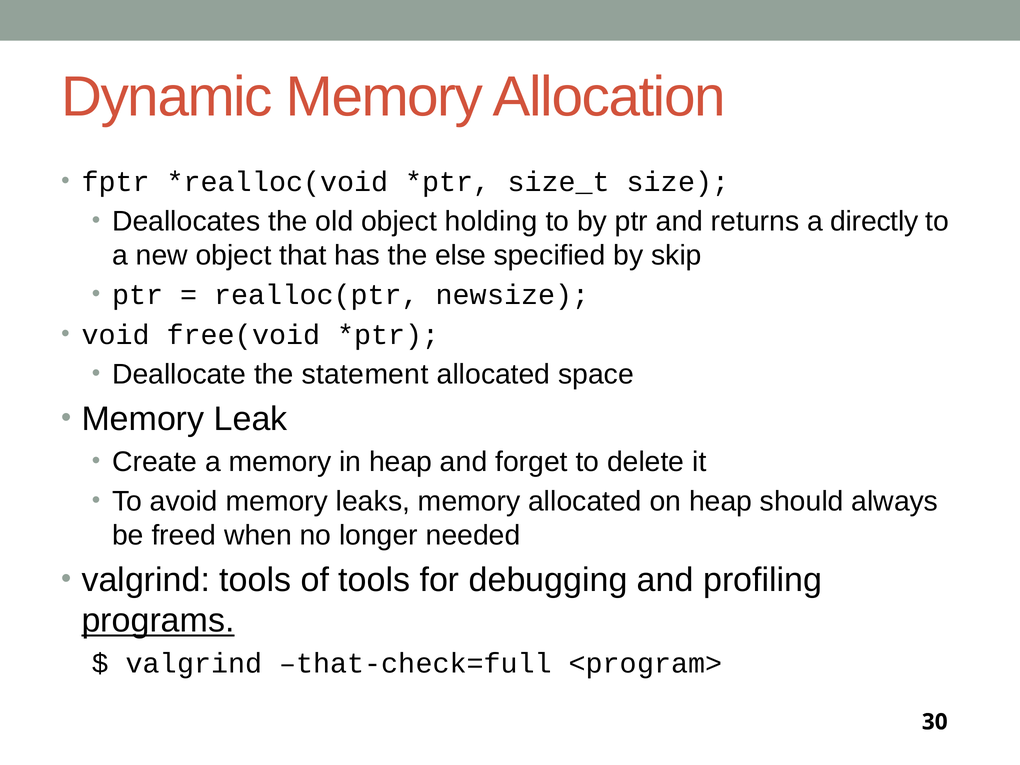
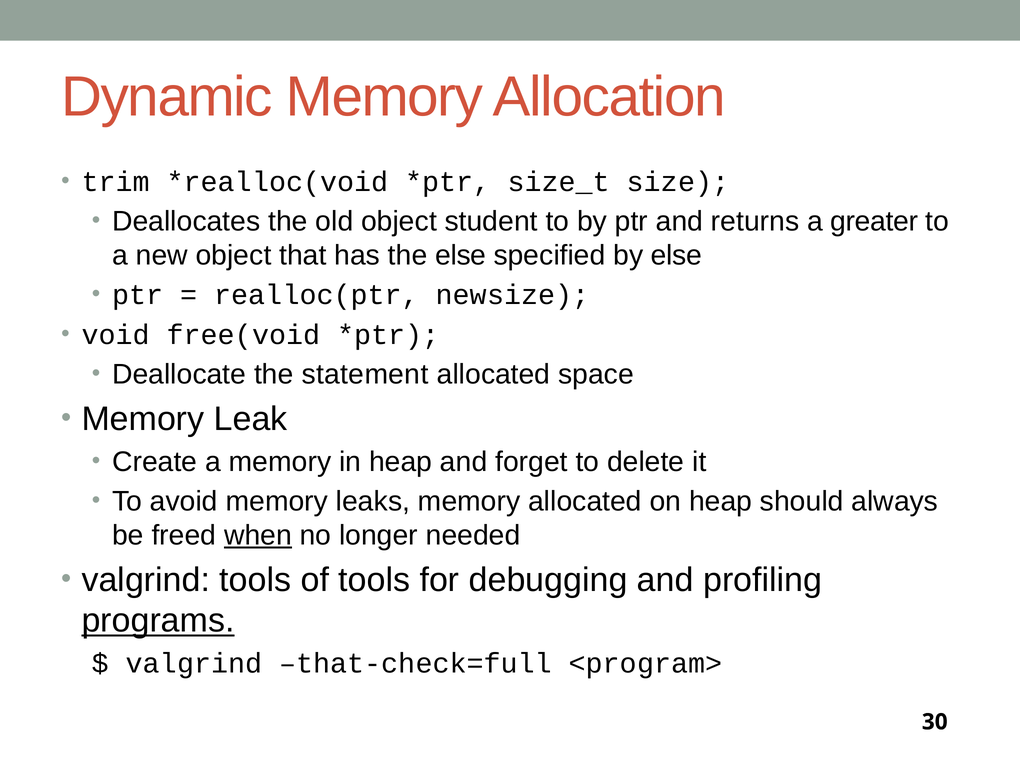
fptr: fptr -> trim
holding: holding -> student
directly: directly -> greater
by skip: skip -> else
when underline: none -> present
